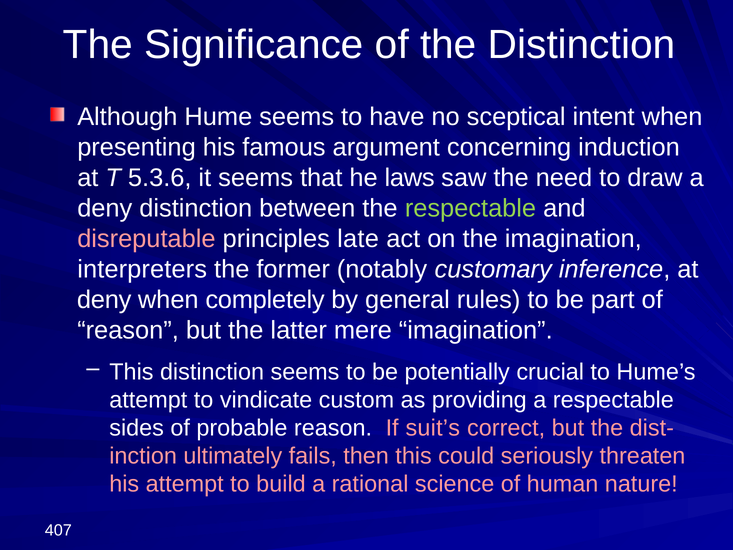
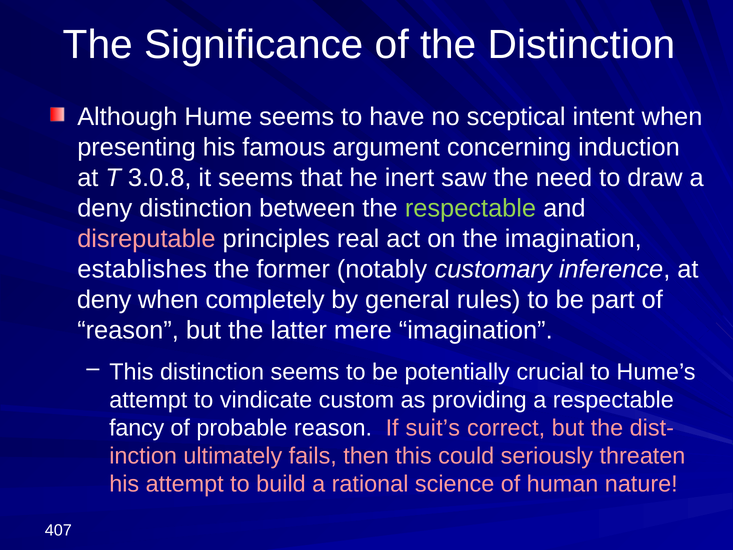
5.3.6: 5.3.6 -> 3.0.8
laws: laws -> inert
late: late -> real
interpreters: interpreters -> establishes
sides: sides -> fancy
